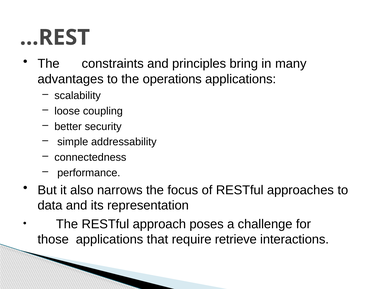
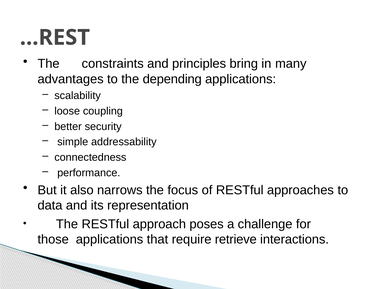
operations: operations -> depending
